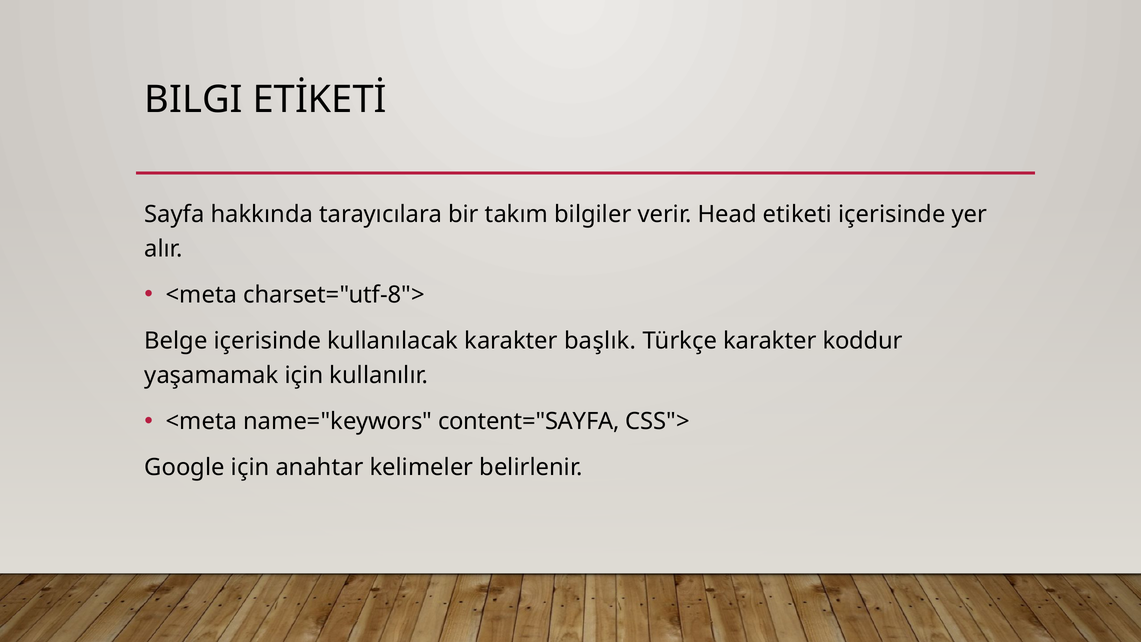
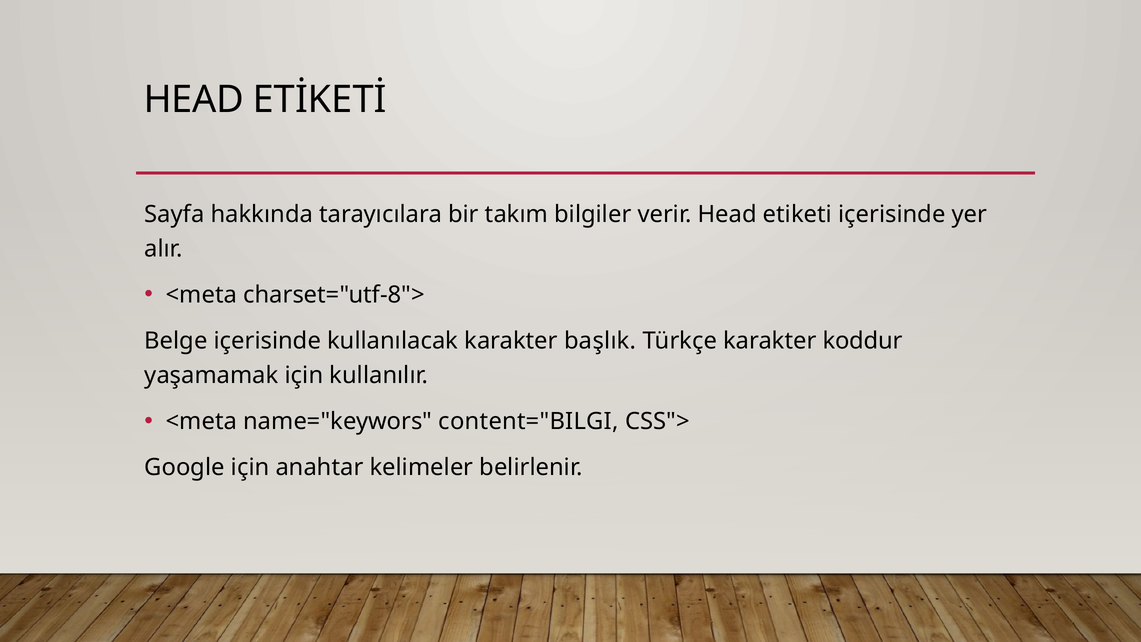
BILGI at (194, 100): BILGI -> HEAD
content="SAYFA: content="SAYFA -> content="BILGI
